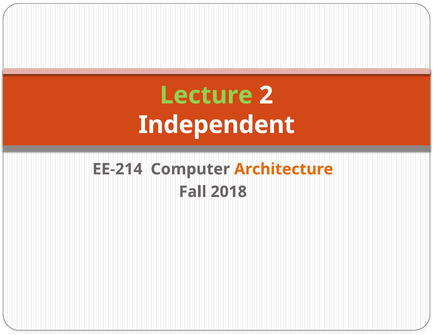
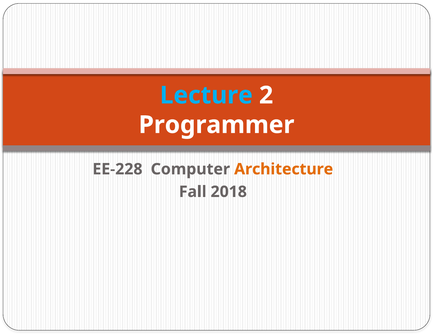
Lecture colour: light green -> light blue
Independent: Independent -> Programmer
EE-214: EE-214 -> EE-228
